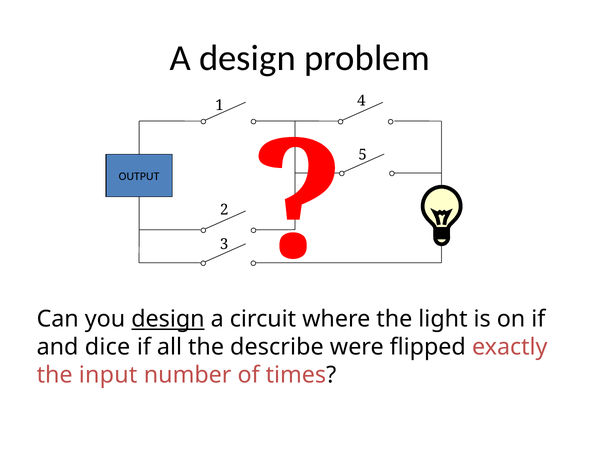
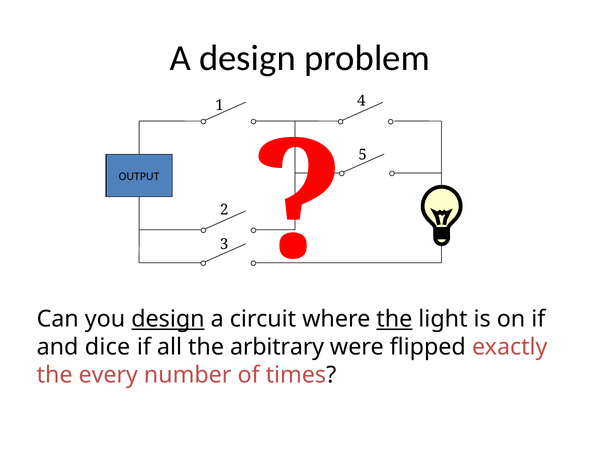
the at (394, 319) underline: none -> present
describe: describe -> arbitrary
input: input -> every
